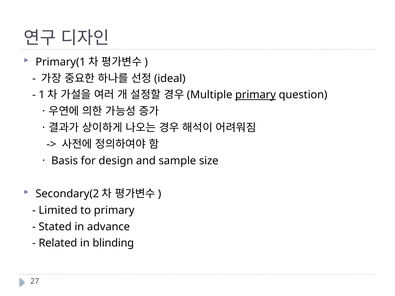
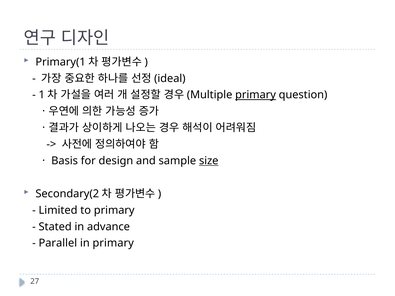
size underline: none -> present
Related: Related -> Parallel
in blinding: blinding -> primary
